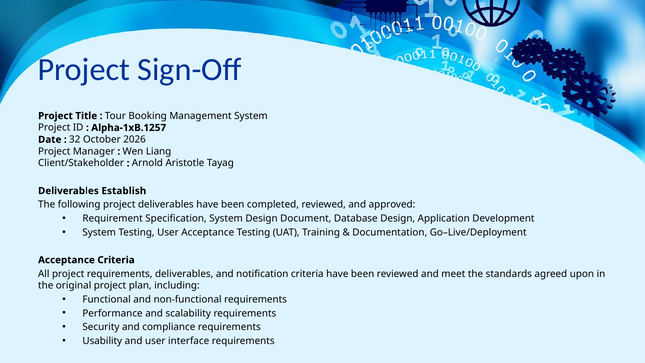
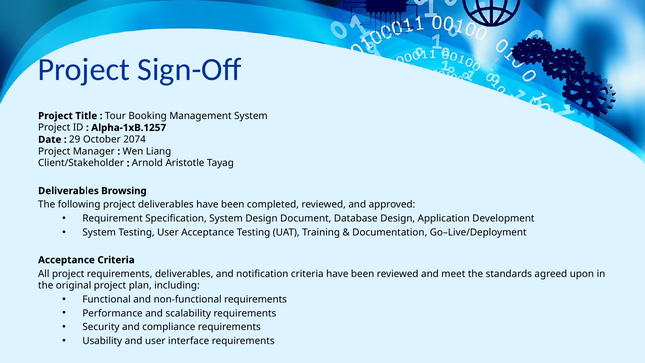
32: 32 -> 29
2026: 2026 -> 2074
Establish: Establish -> Browsing
